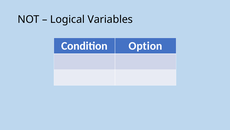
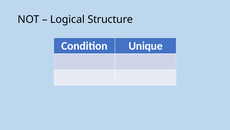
Variables: Variables -> Structure
Option: Option -> Unique
